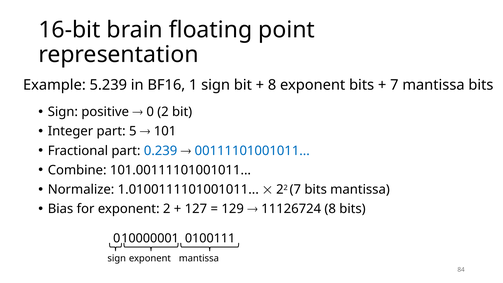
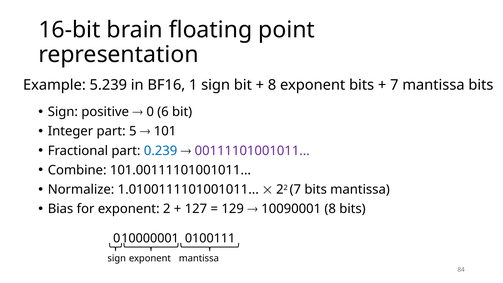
0 2: 2 -> 6
00111101001011 colour: blue -> purple
11126724: 11126724 -> 10090001
